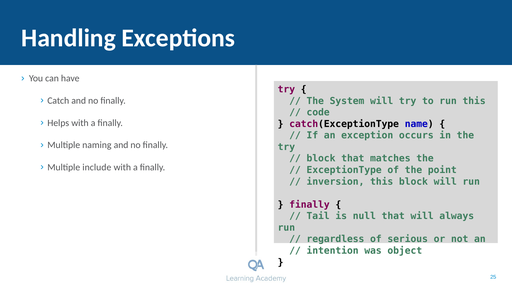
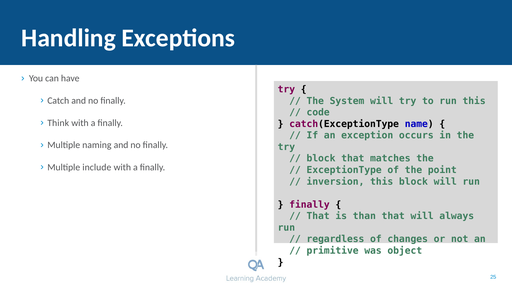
Helps: Helps -> Think
Tail at (318, 216): Tail -> That
null: null -> than
serious: serious -> changes
intention: intention -> primitive
